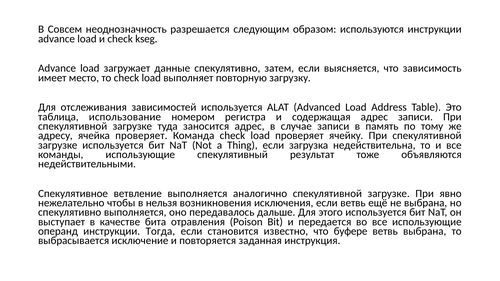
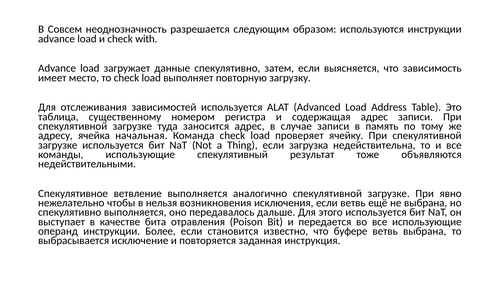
kseg: kseg -> with
использование: использование -> существенному
ячейка проверяет: проверяет -> начальная
Тогда: Тогда -> Более
